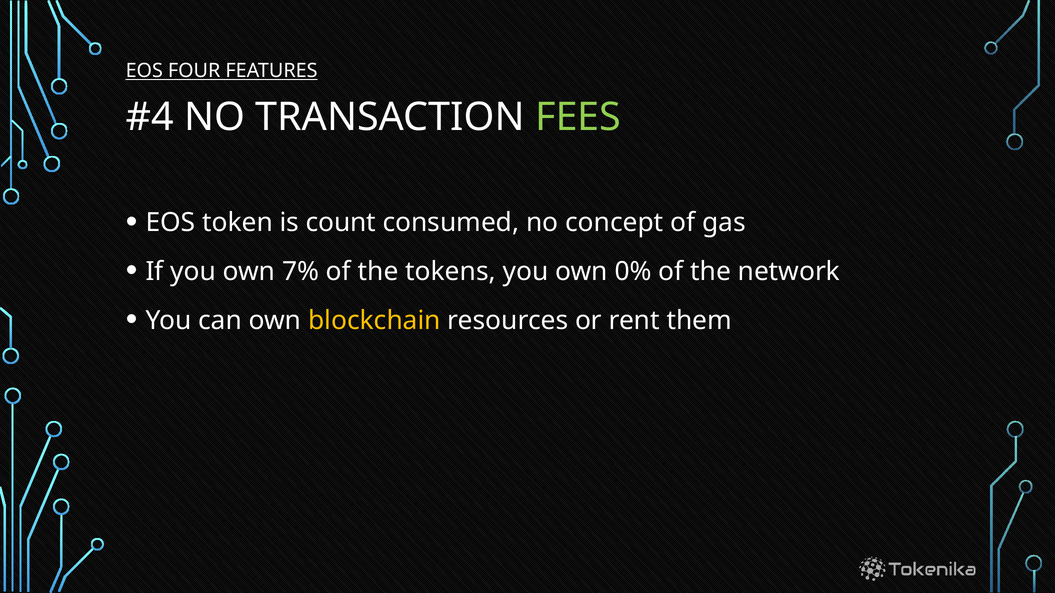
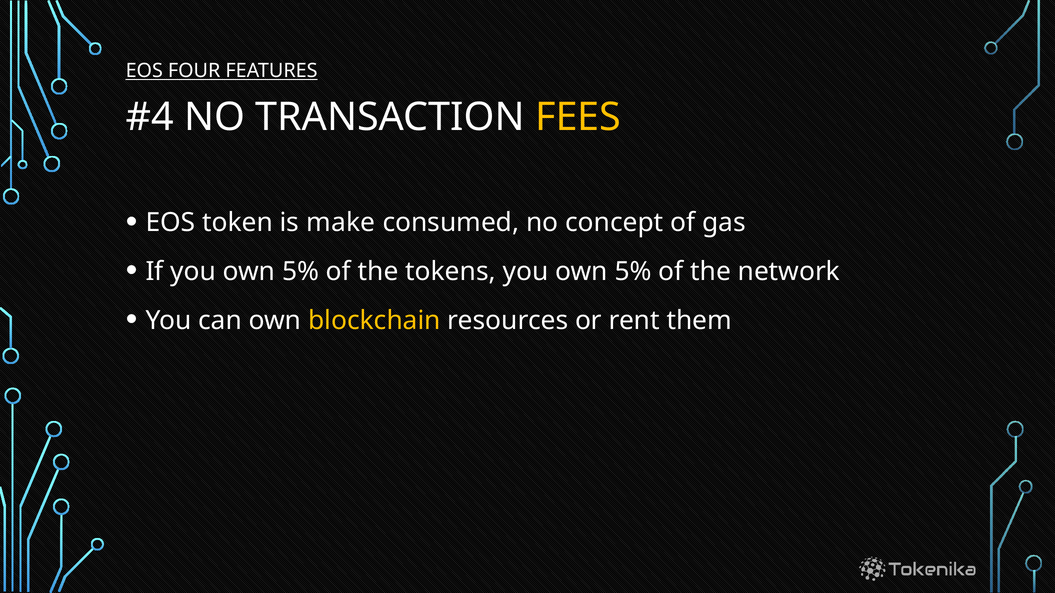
FEES colour: light green -> yellow
count: count -> make
If you own 7%: 7% -> 5%
tokens you own 0%: 0% -> 5%
